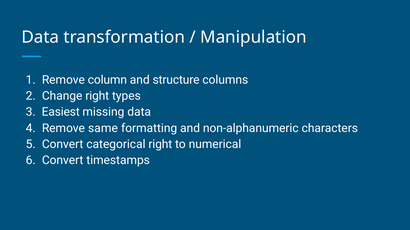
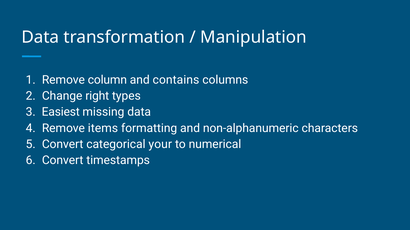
structure: structure -> contains
same: same -> items
categorical right: right -> your
